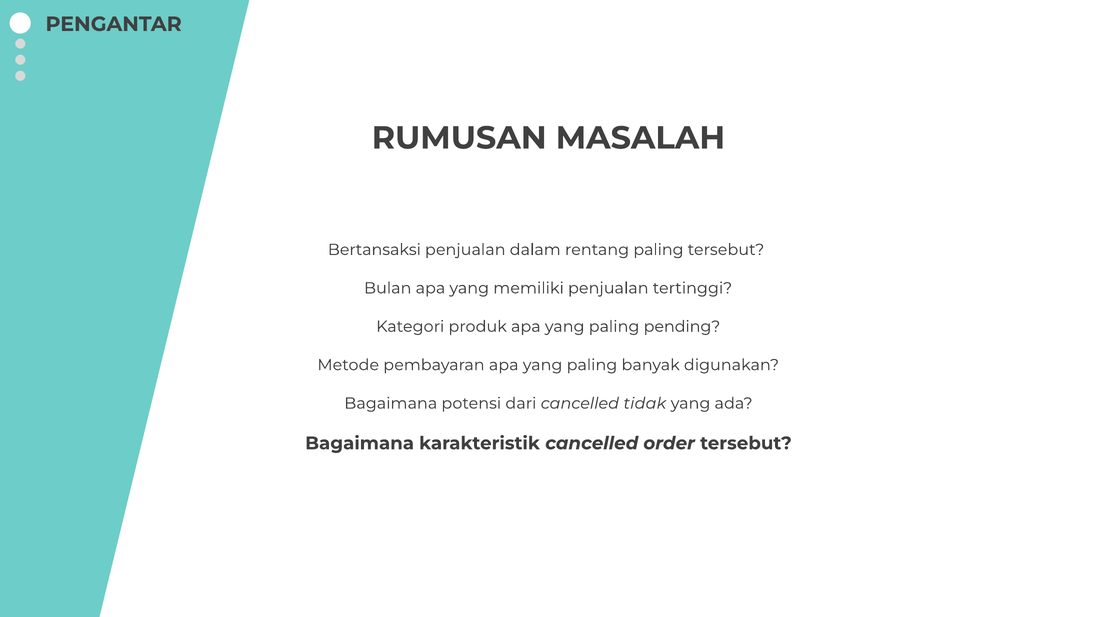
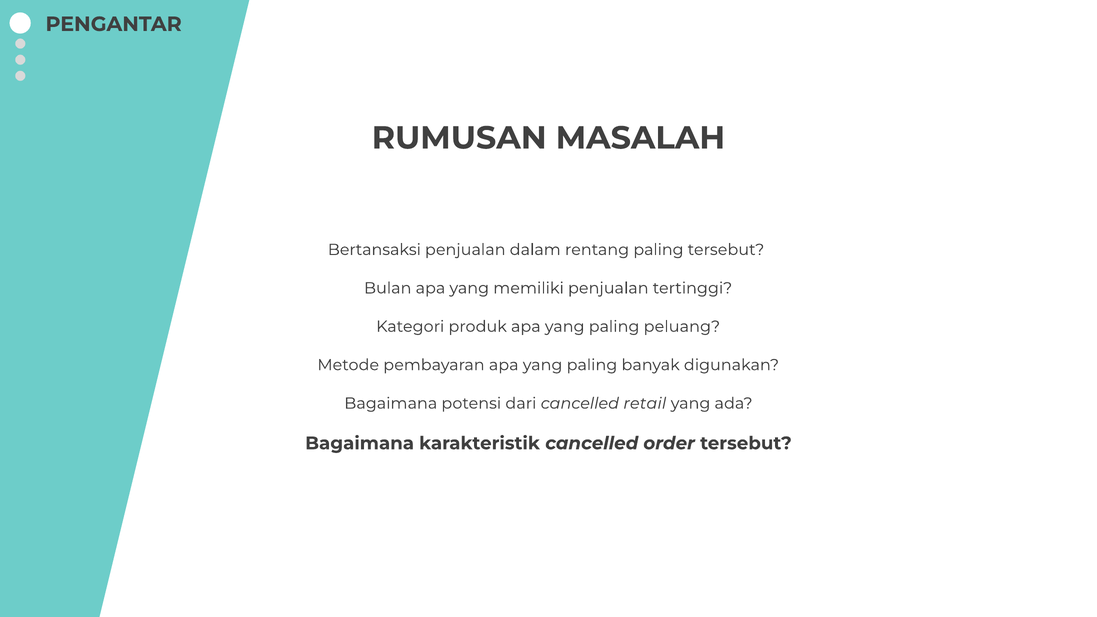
pending: pending -> peluang
tidak: tidak -> retail
